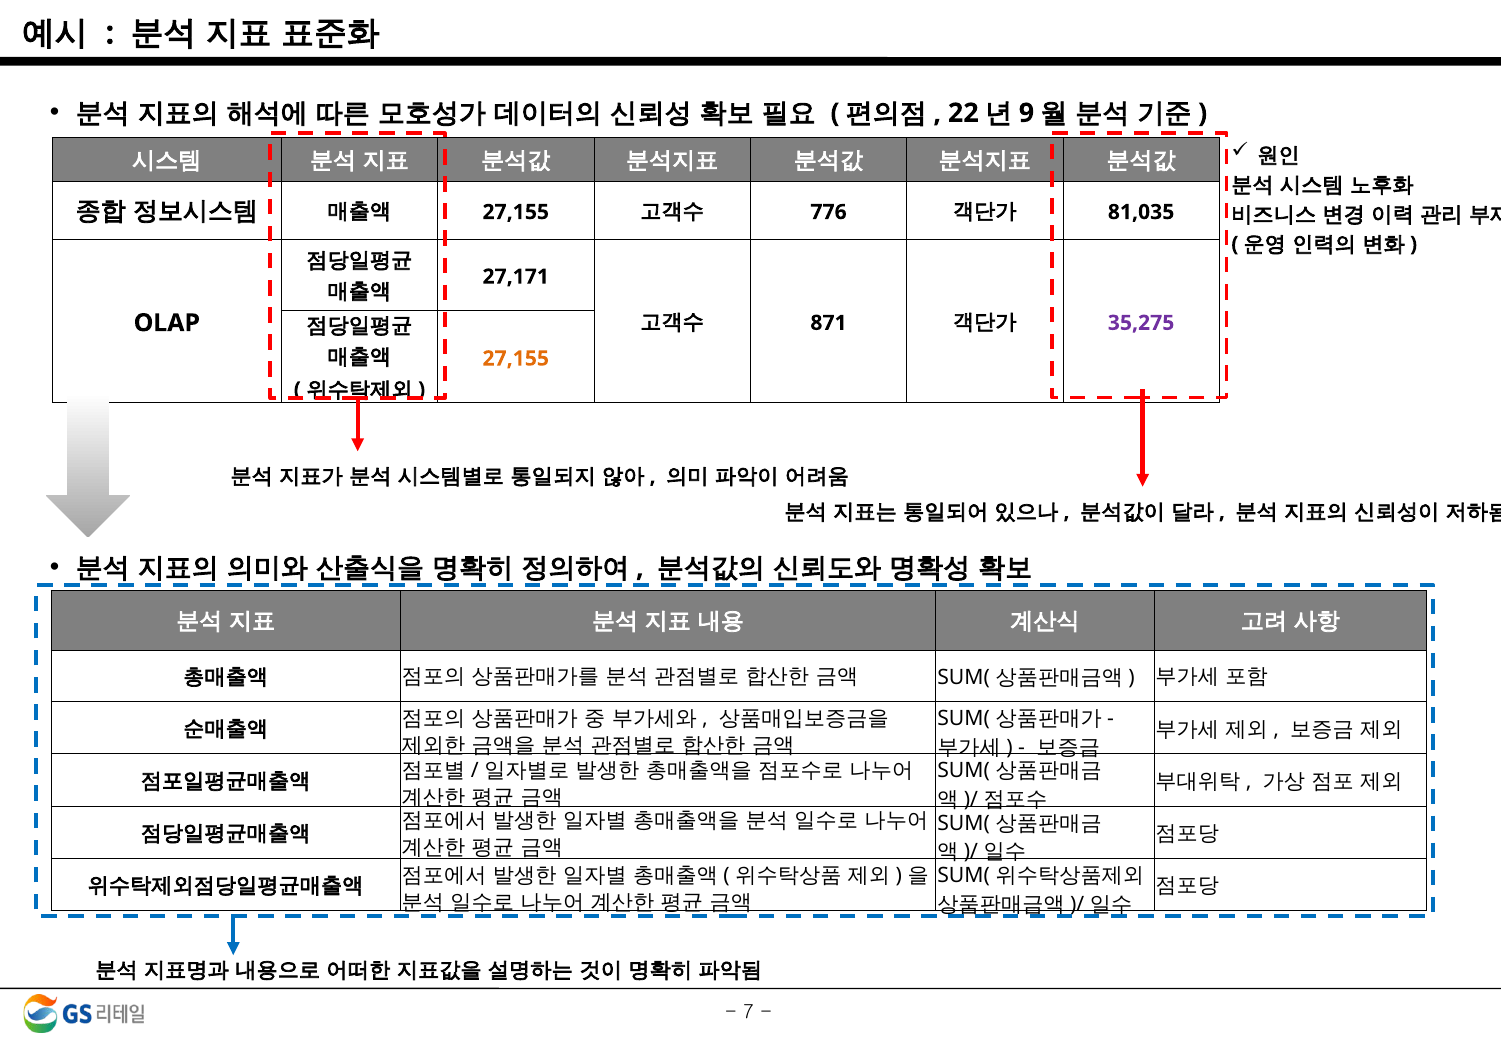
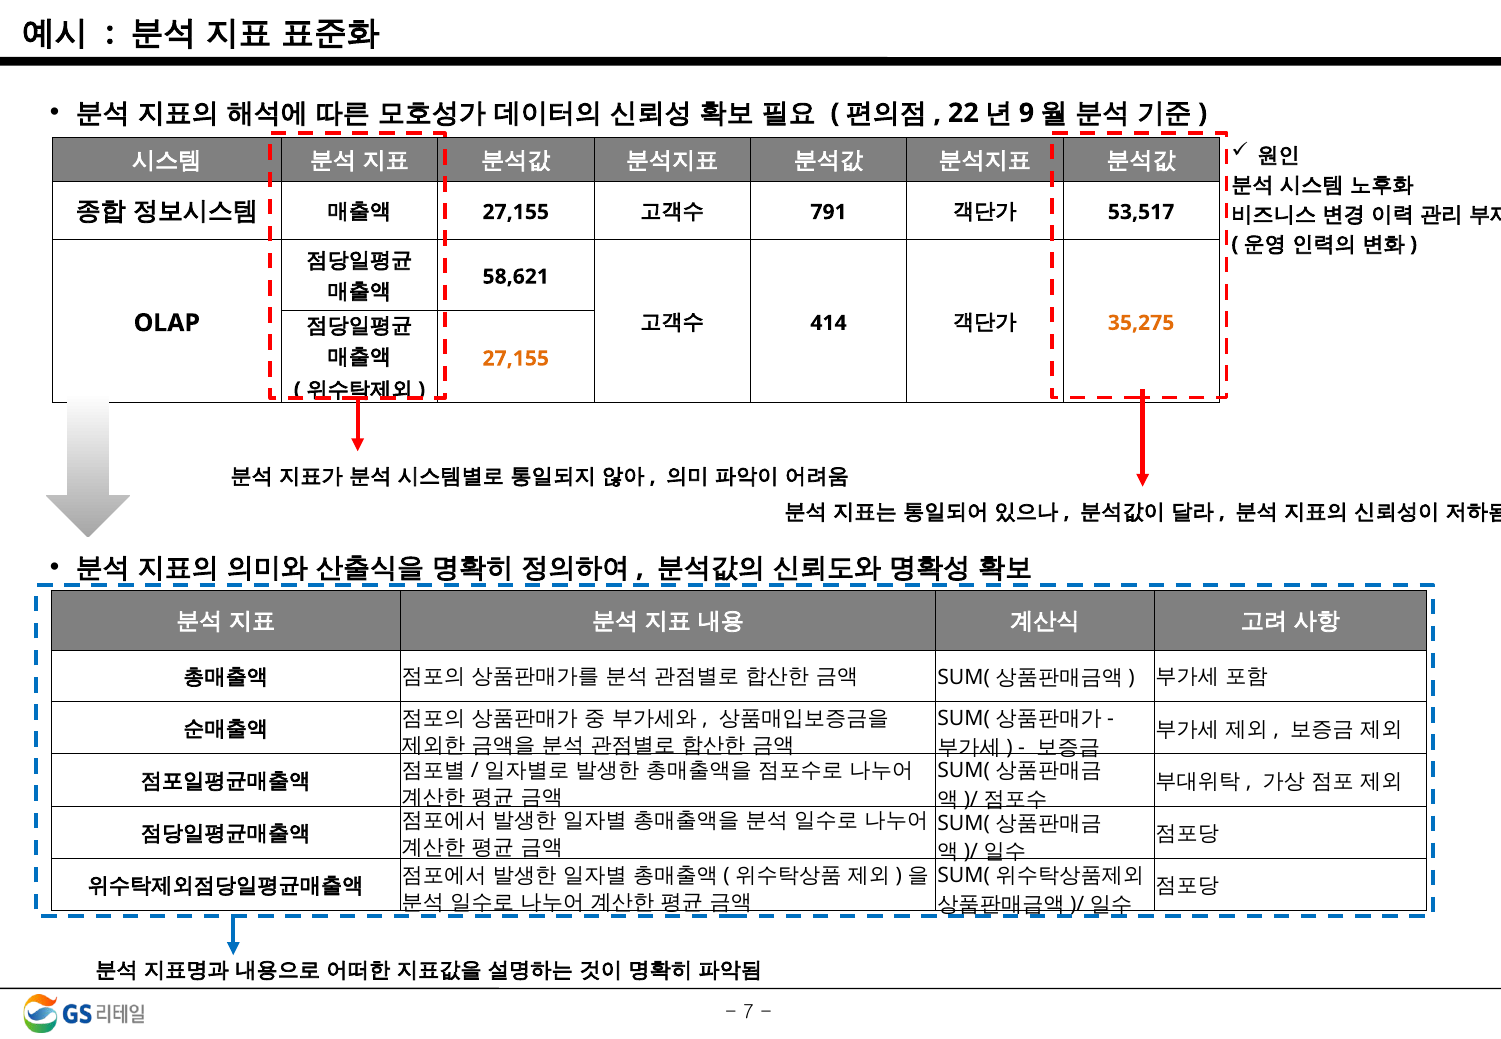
776: 776 -> 791
81,035: 81,035 -> 53,517
27,171: 27,171 -> 58,621
871: 871 -> 414
35,275 colour: purple -> orange
